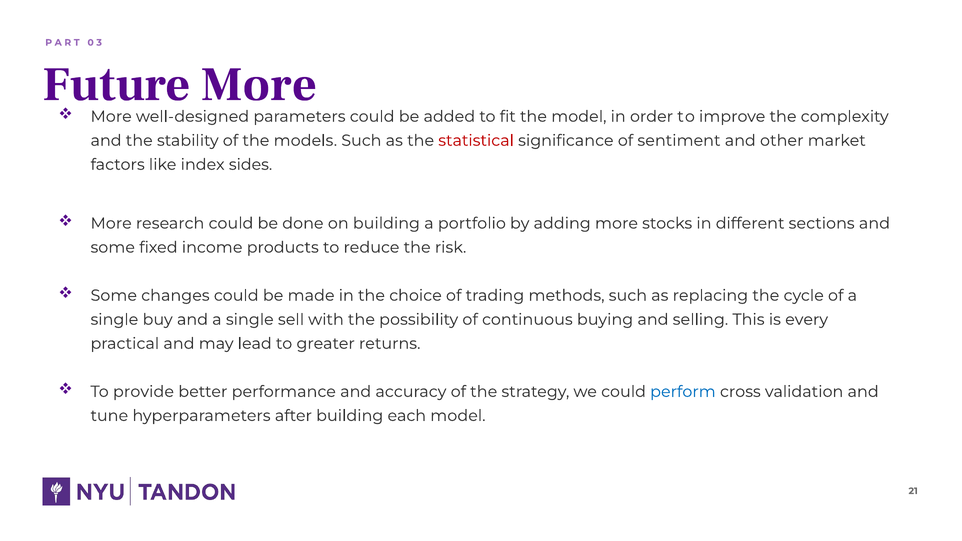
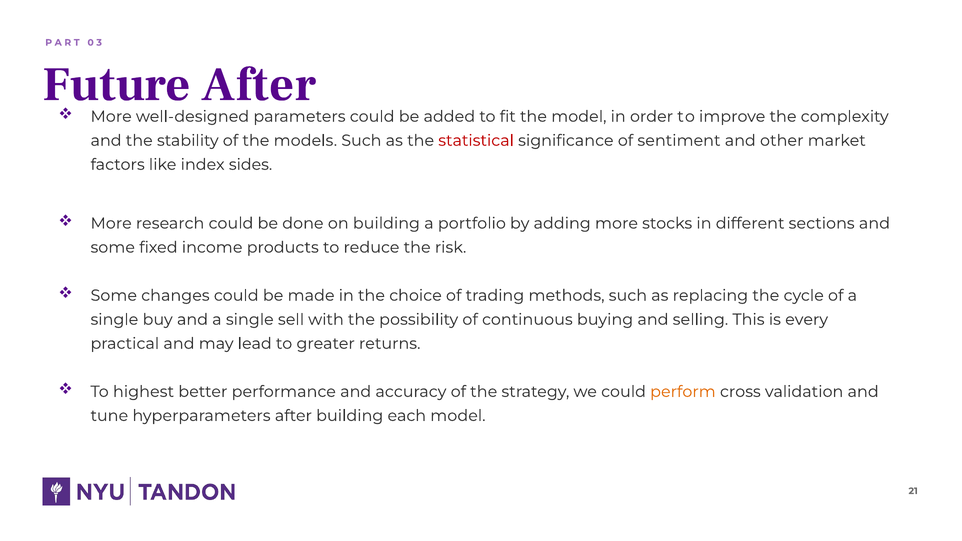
More at (259, 84): More -> After
provide: provide -> highest
perform colour: blue -> orange
